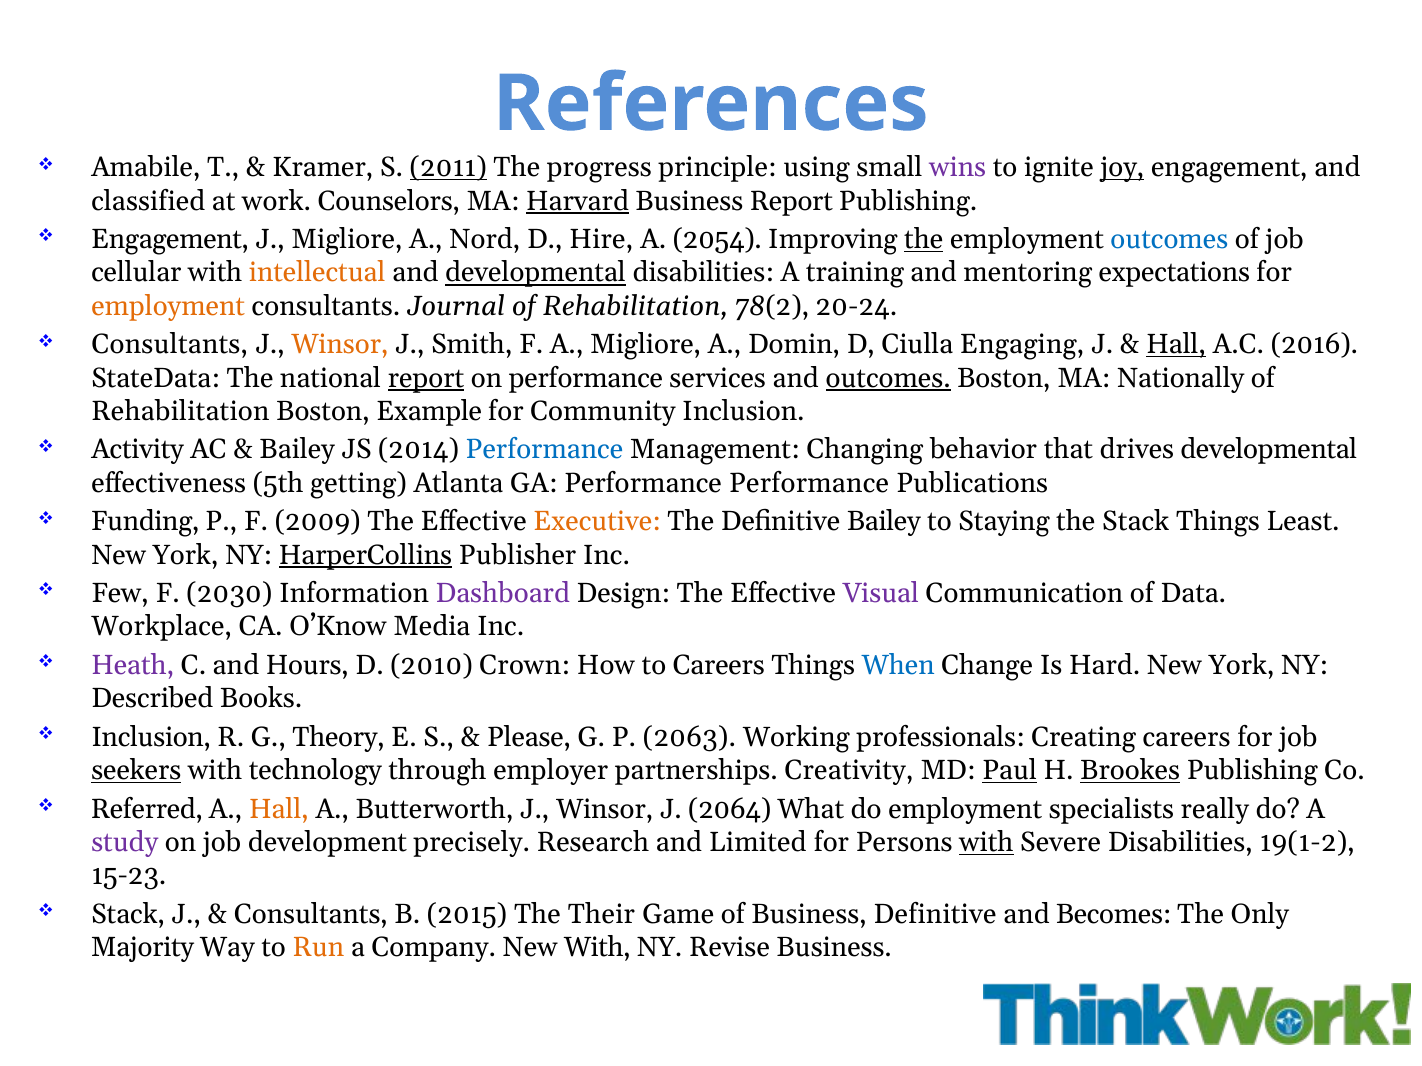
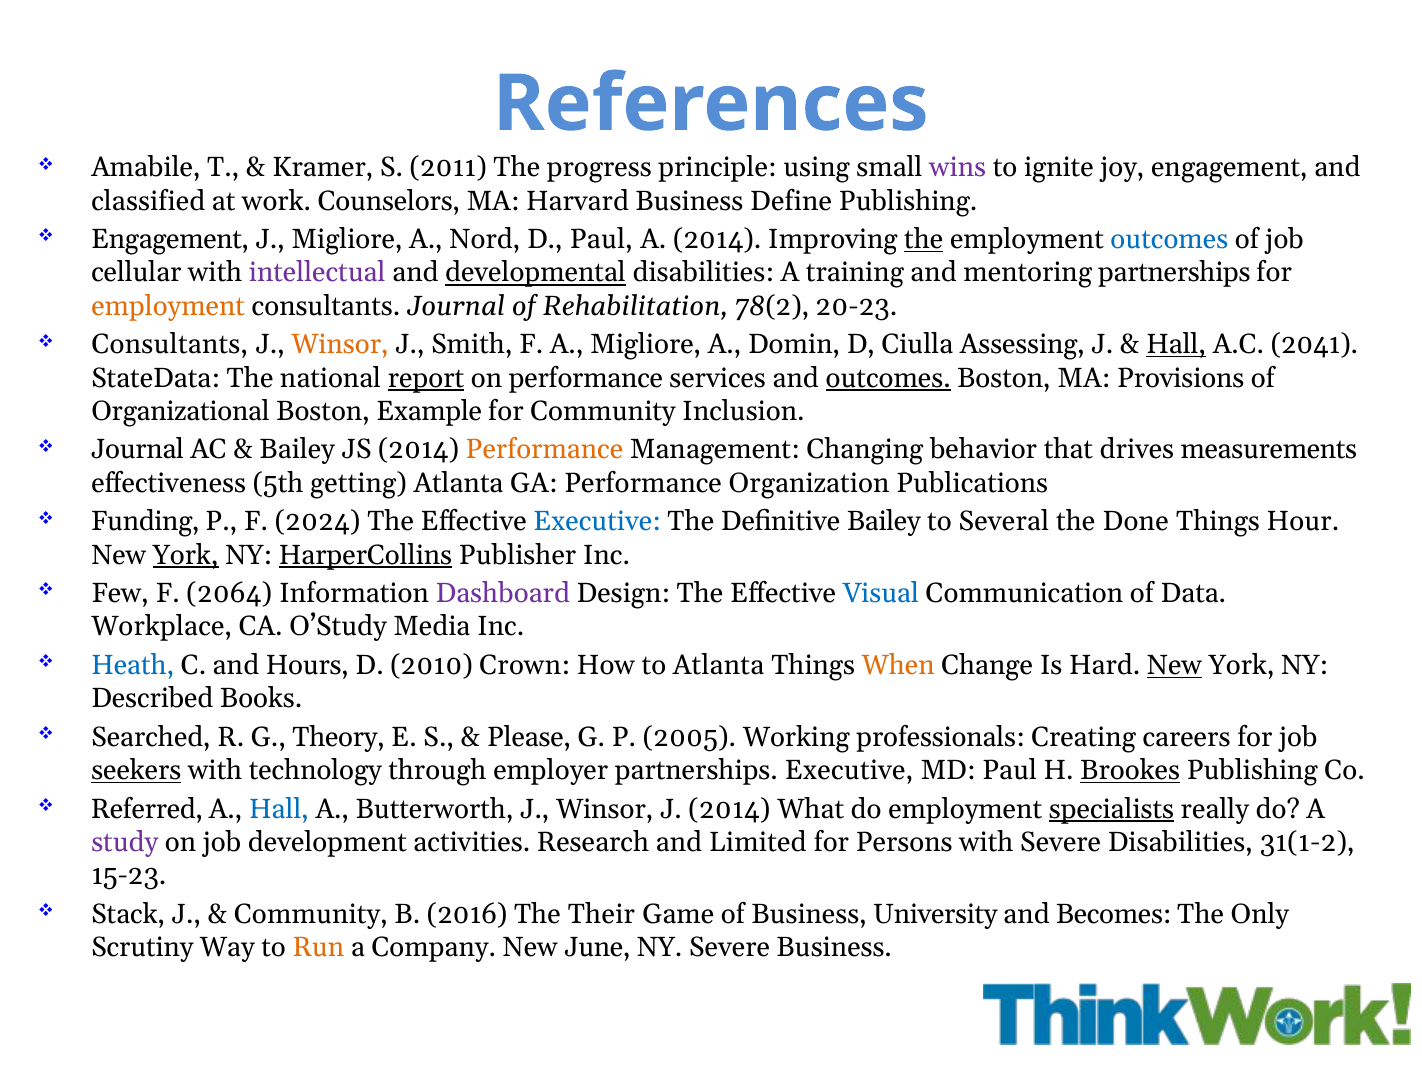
2011 underline: present -> none
joy underline: present -> none
Harvard underline: present -> none
Business Report: Report -> Define
D Hire: Hire -> Paul
A 2054: 2054 -> 2014
intellectual colour: orange -> purple
mentoring expectations: expectations -> partnerships
20-24: 20-24 -> 20-23
Engaging: Engaging -> Assessing
2016: 2016 -> 2041
Nationally: Nationally -> Provisions
Rehabilitation at (180, 411): Rehabilitation -> Organizational
Activity at (138, 450): Activity -> Journal
Performance at (544, 450) colour: blue -> orange
drives developmental: developmental -> measurements
Performance Performance: Performance -> Organization
2009: 2009 -> 2024
Executive at (597, 522) colour: orange -> blue
Staying: Staying -> Several
the Stack: Stack -> Done
Least: Least -> Hour
York at (186, 555) underline: none -> present
2030: 2030 -> 2064
Visual colour: purple -> blue
O’Know: O’Know -> O’Study
Heath colour: purple -> blue
to Careers: Careers -> Atlanta
When colour: blue -> orange
New at (1174, 666) underline: none -> present
Inclusion at (151, 738): Inclusion -> Searched
2063: 2063 -> 2005
partnerships Creativity: Creativity -> Executive
Paul at (1010, 771) underline: present -> none
Hall at (279, 810) colour: orange -> blue
J 2064: 2064 -> 2014
specialists underline: none -> present
precisely: precisely -> activities
with at (986, 843) underline: present -> none
19(1-2: 19(1-2 -> 31(1-2
Consultants at (311, 915): Consultants -> Community
2015: 2015 -> 2016
Business Definitive: Definitive -> University
Majority: Majority -> Scrutiny
New With: With -> June
NY Revise: Revise -> Severe
